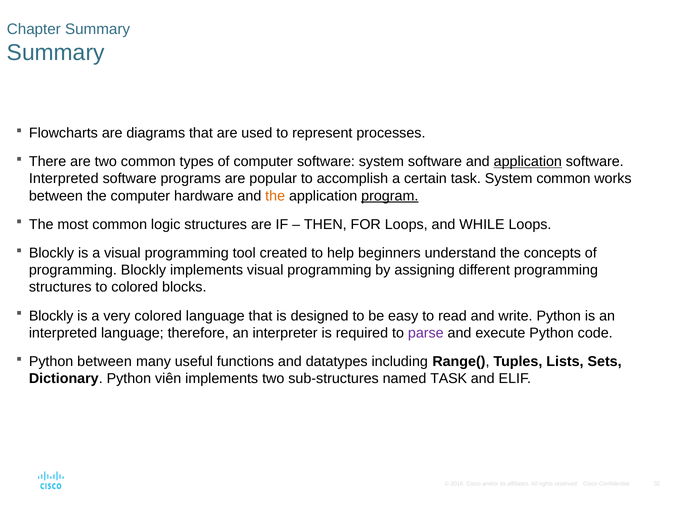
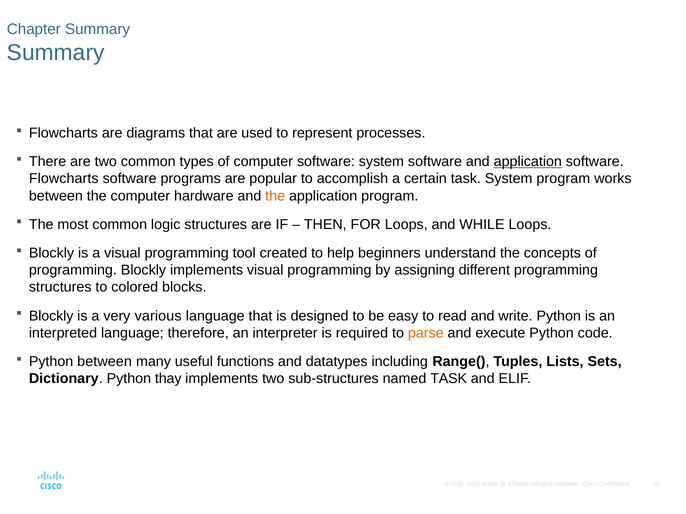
Interpreted at (64, 179): Interpreted -> Flowcharts
System common: common -> program
program at (390, 196) underline: present -> none
very colored: colored -> various
parse colour: purple -> orange
viên: viên -> thay
